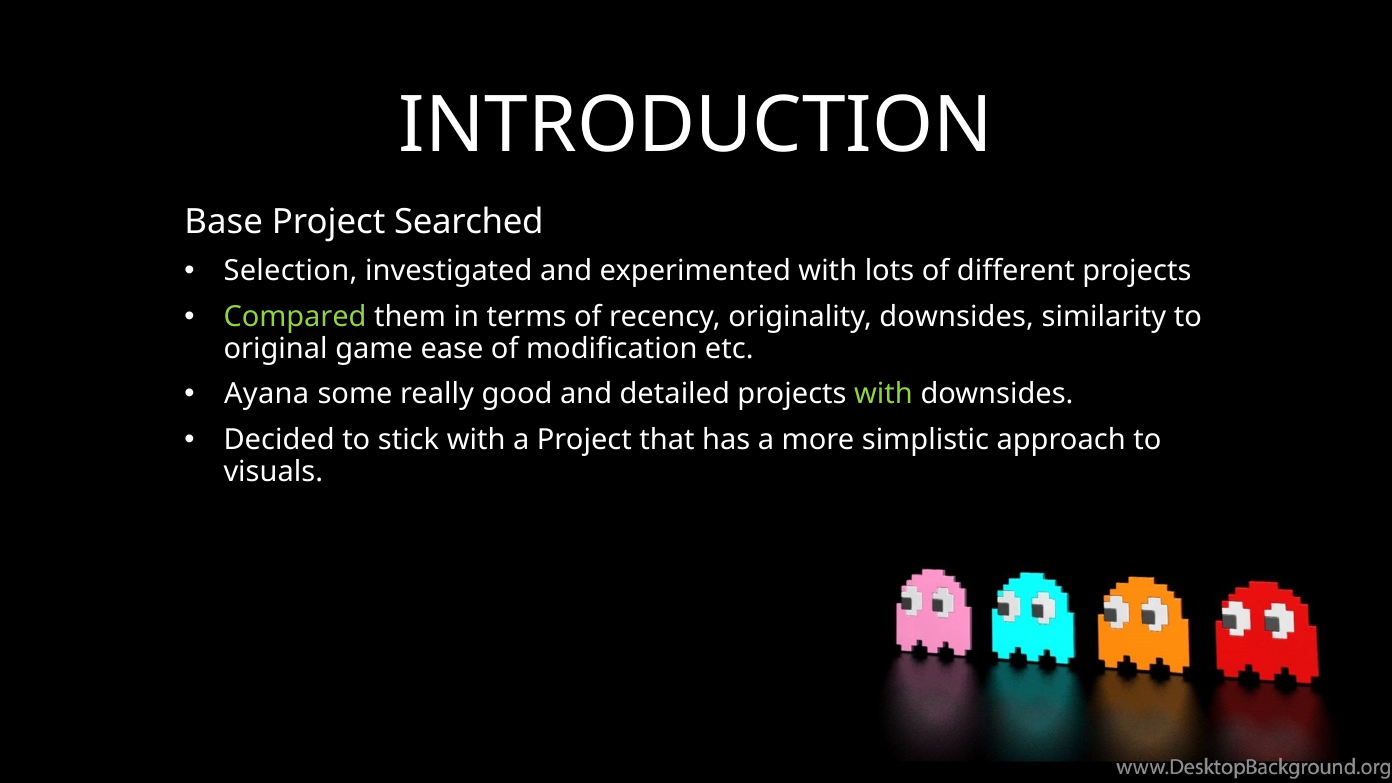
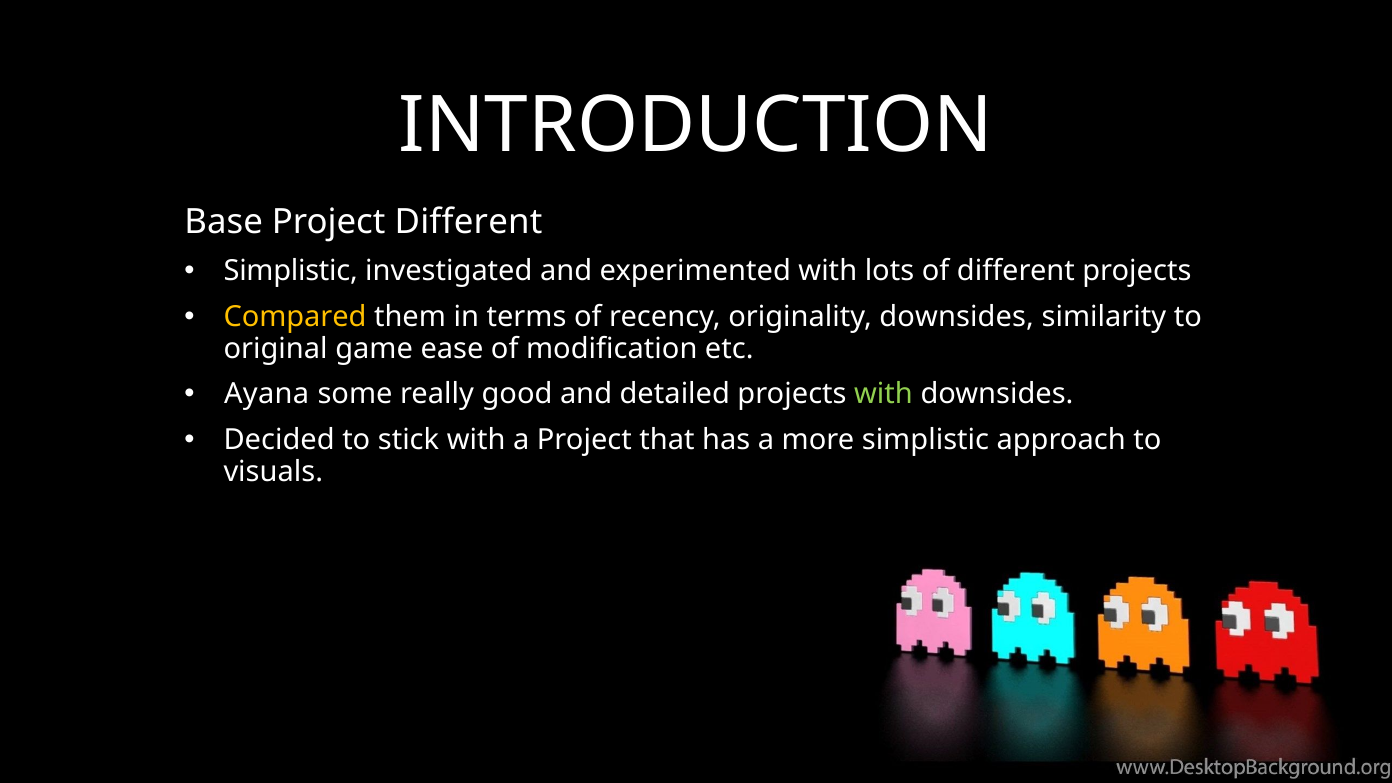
Project Searched: Searched -> Different
Selection at (290, 271): Selection -> Simplistic
Compared colour: light green -> yellow
